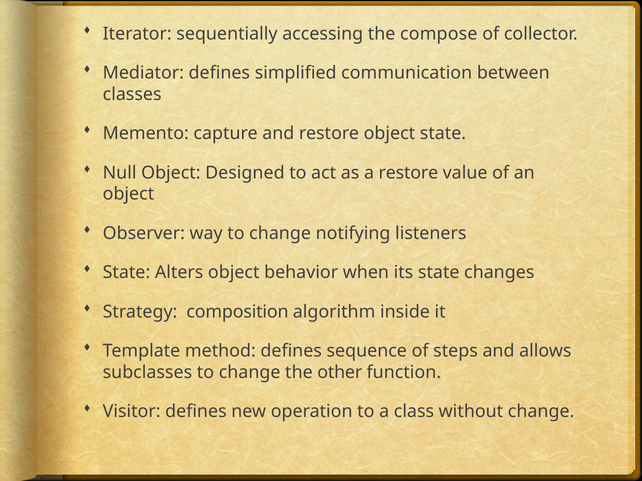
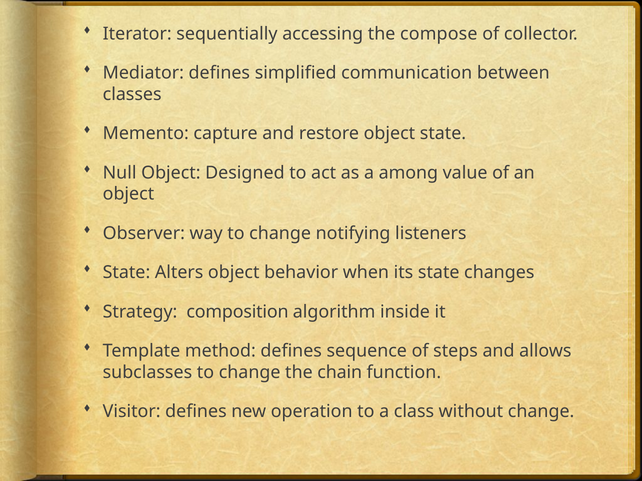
a restore: restore -> among
other: other -> chain
